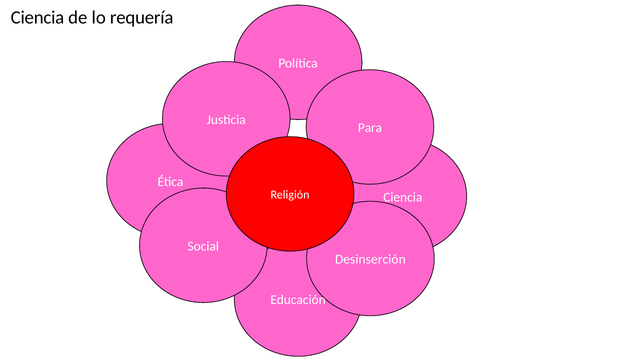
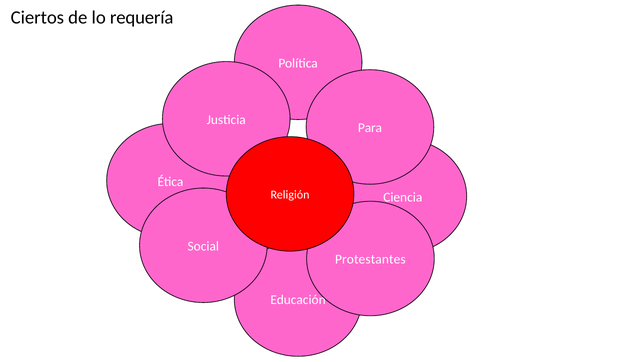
Ciencia at (37, 17): Ciencia -> Ciertos
Desinserción: Desinserción -> Protestantes
